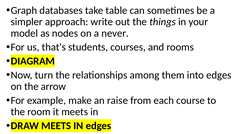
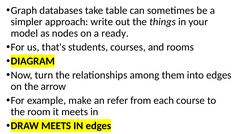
never: never -> ready
raise: raise -> refer
